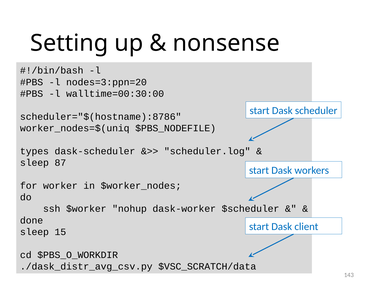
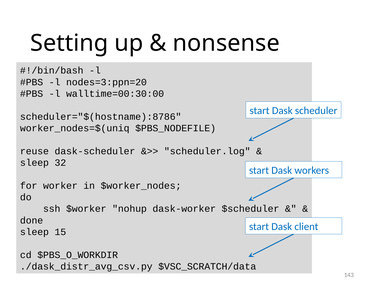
types: types -> reuse
87: 87 -> 32
